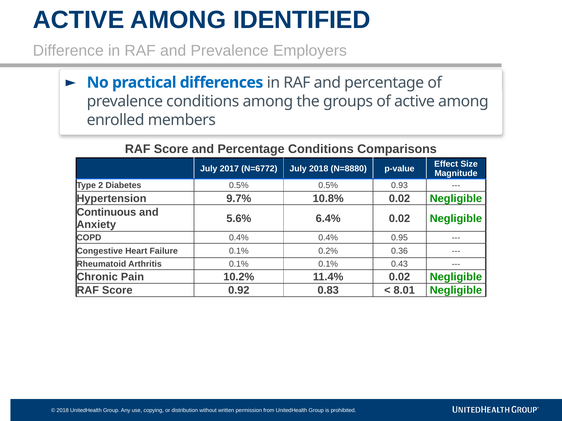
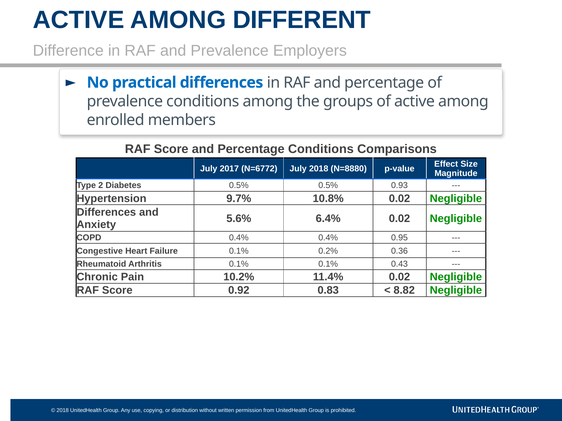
IDENTIFIED: IDENTIFIED -> DIFFERENT
Continuous at (106, 213): Continuous -> Differences
8.01: 8.01 -> 8.82
